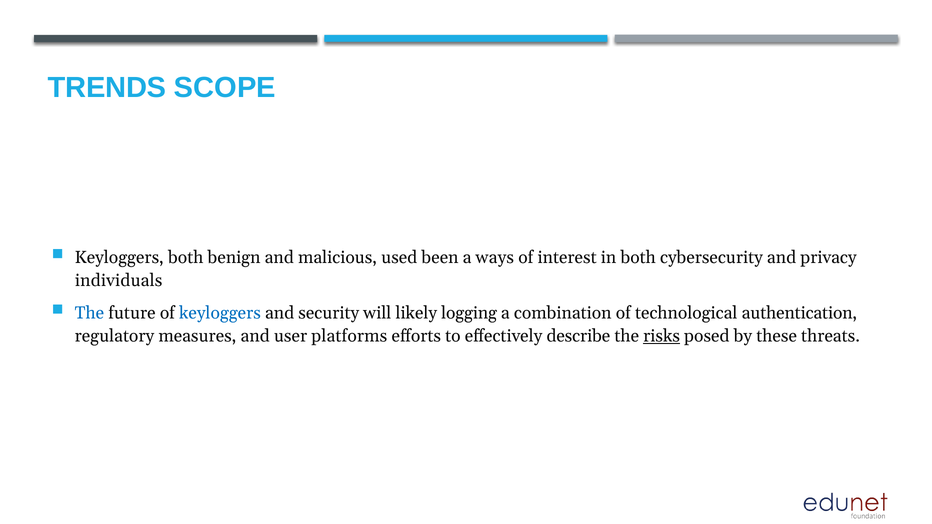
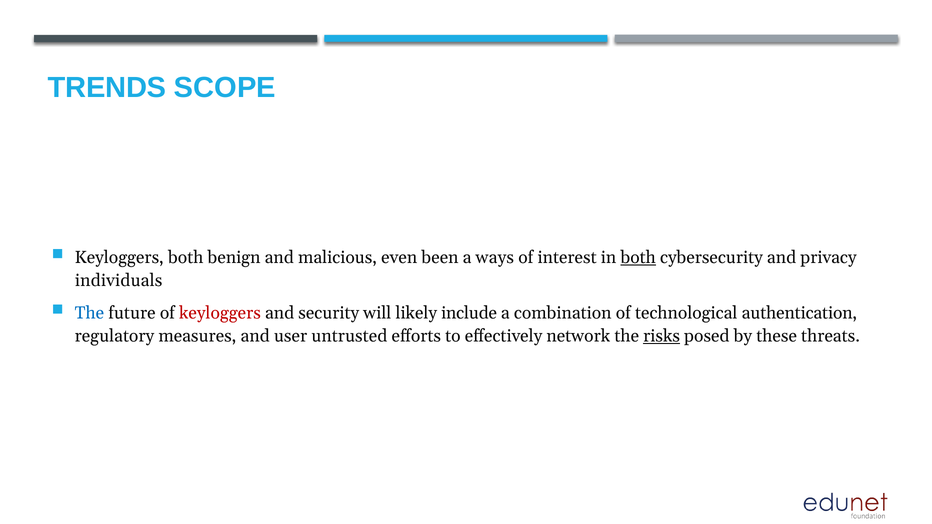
used: used -> even
both at (638, 257) underline: none -> present
keyloggers at (220, 313) colour: blue -> red
logging: logging -> include
platforms: platforms -> untrusted
describe: describe -> network
